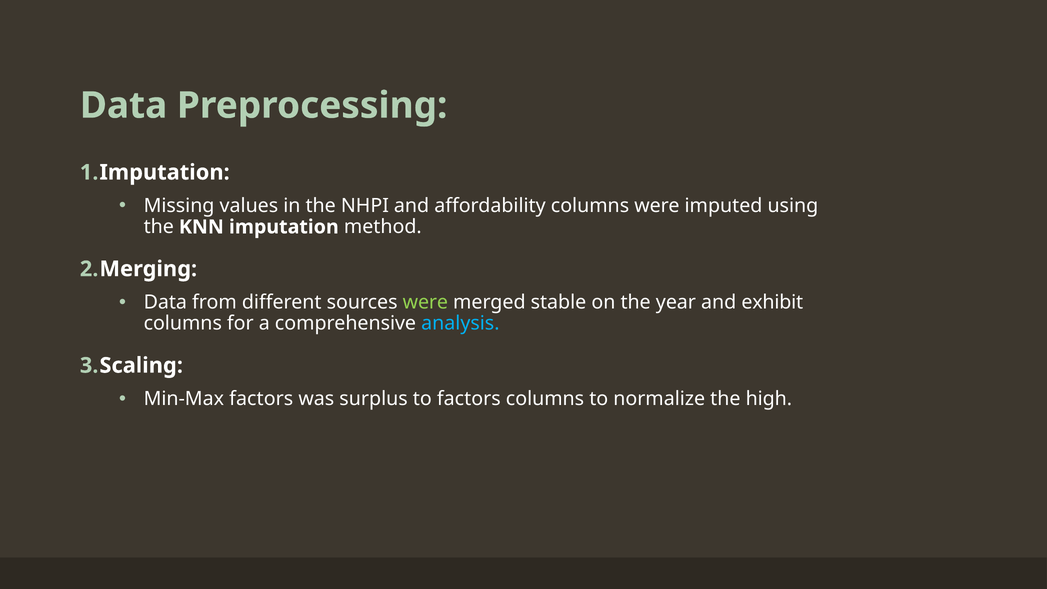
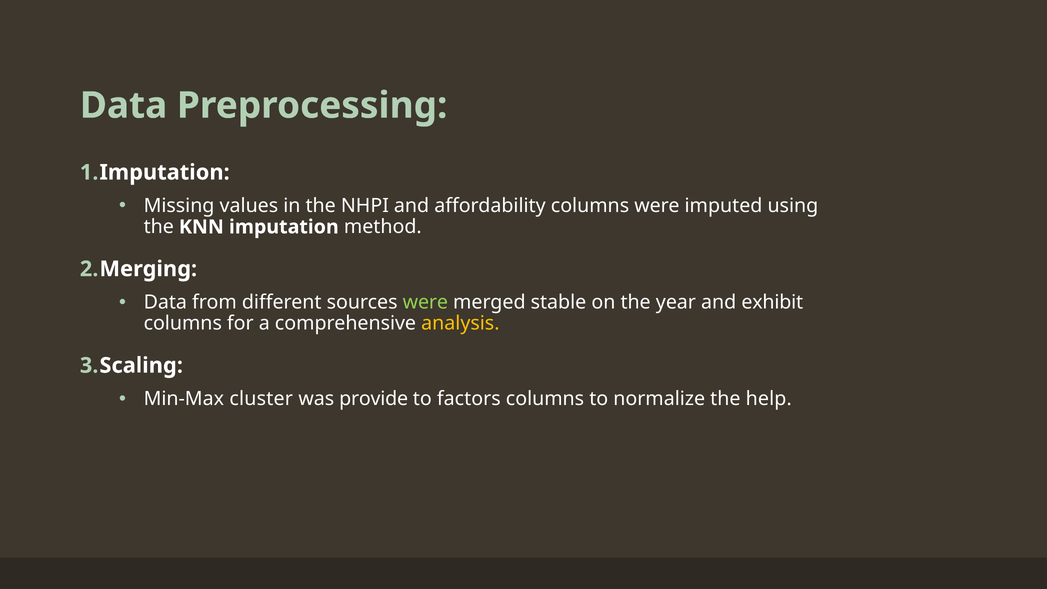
analysis colour: light blue -> yellow
Min-Max factors: factors -> cluster
surplus: surplus -> provide
high: high -> help
